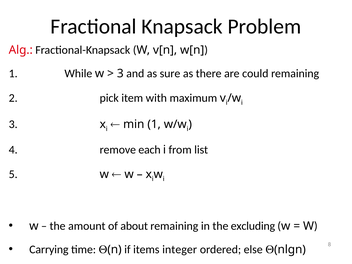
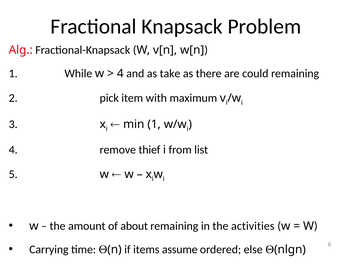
3 at (120, 74): 3 -> 4
sure: sure -> take
each: each -> thief
excluding: excluding -> activities
integer: integer -> assume
